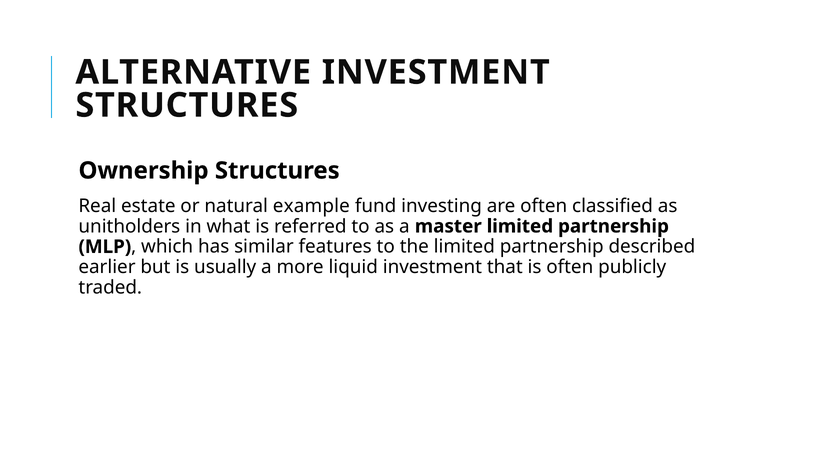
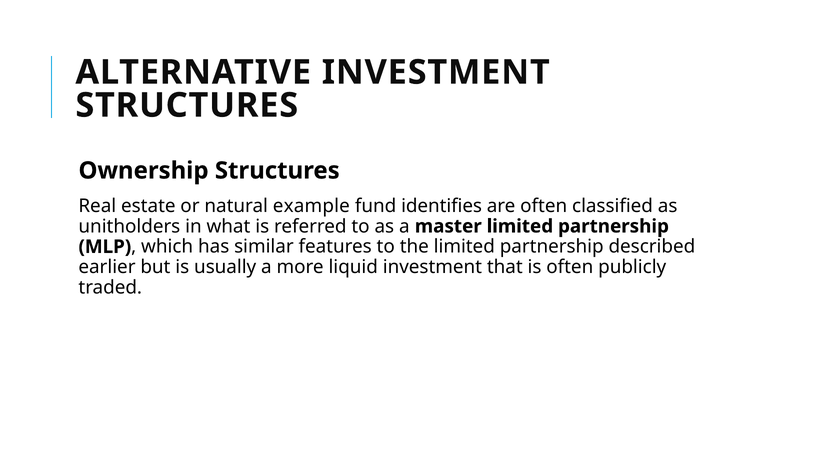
investing: investing -> identifies
